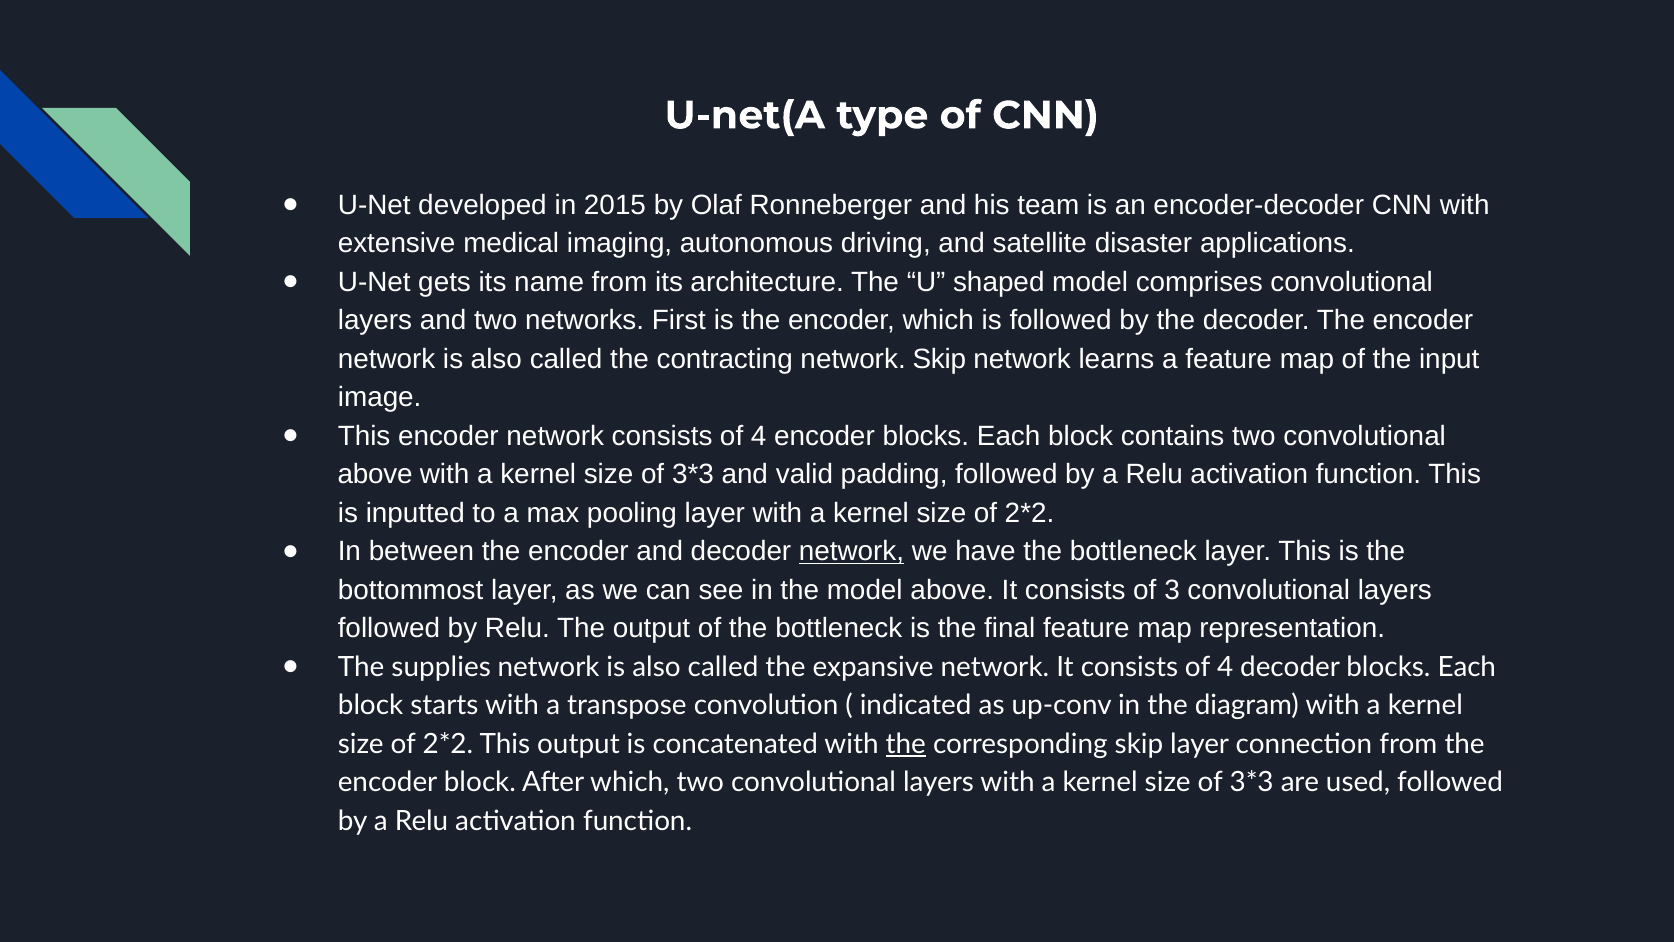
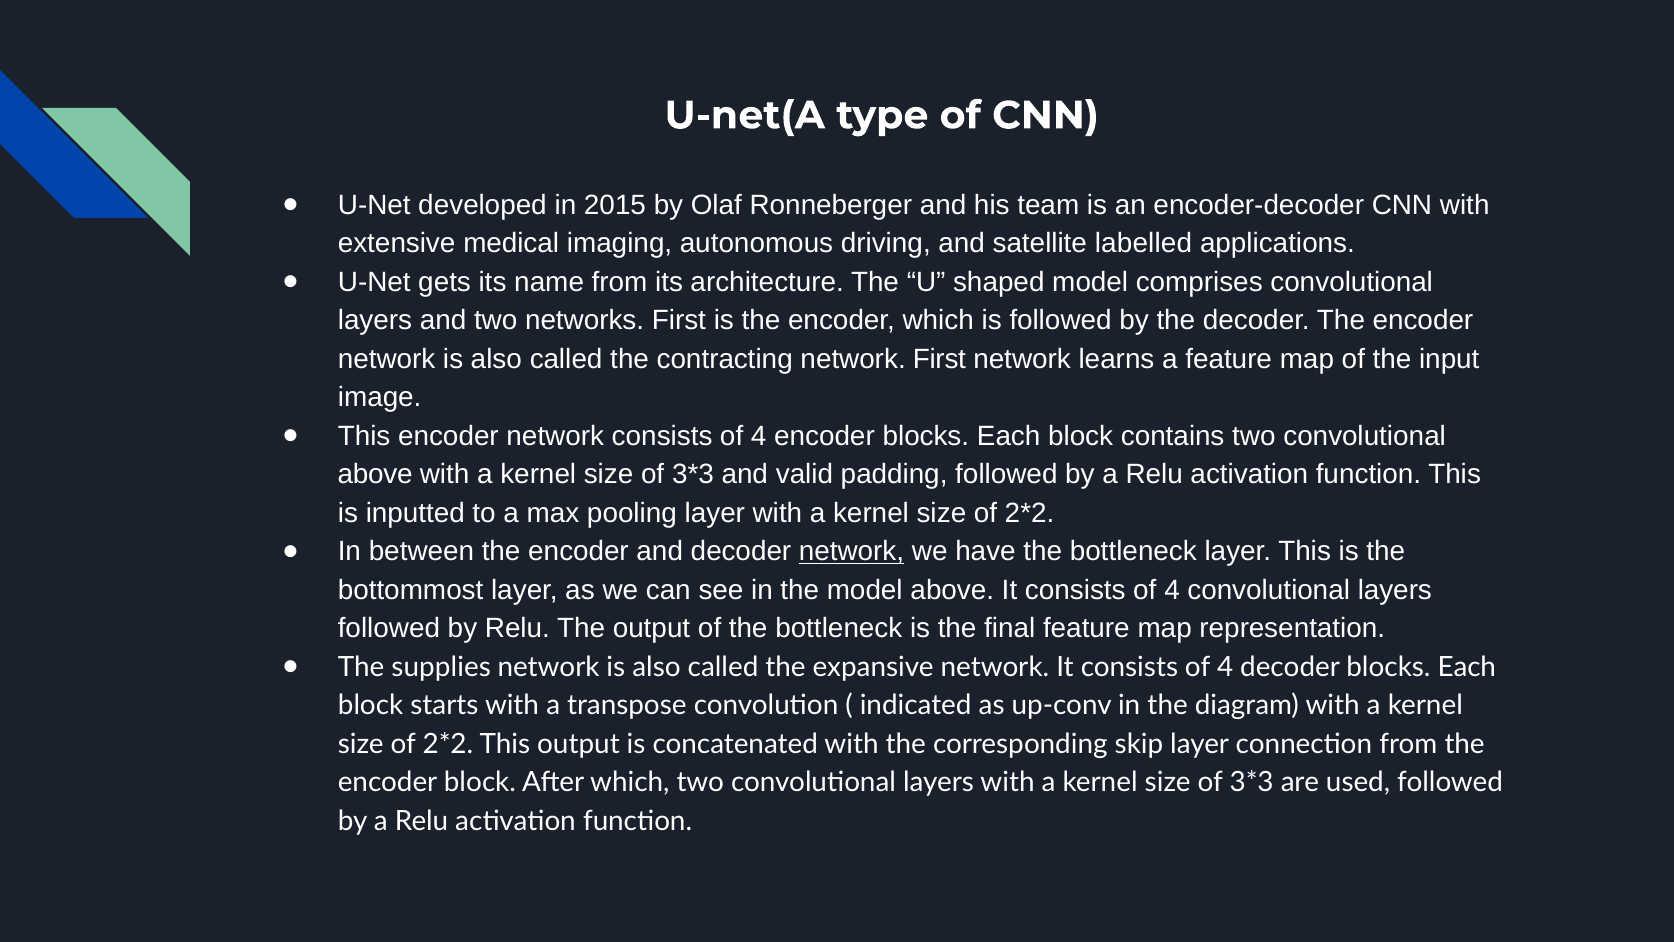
disaster: disaster -> labelled
network Skip: Skip -> First
3 at (1172, 590): 3 -> 4
the at (906, 744) underline: present -> none
